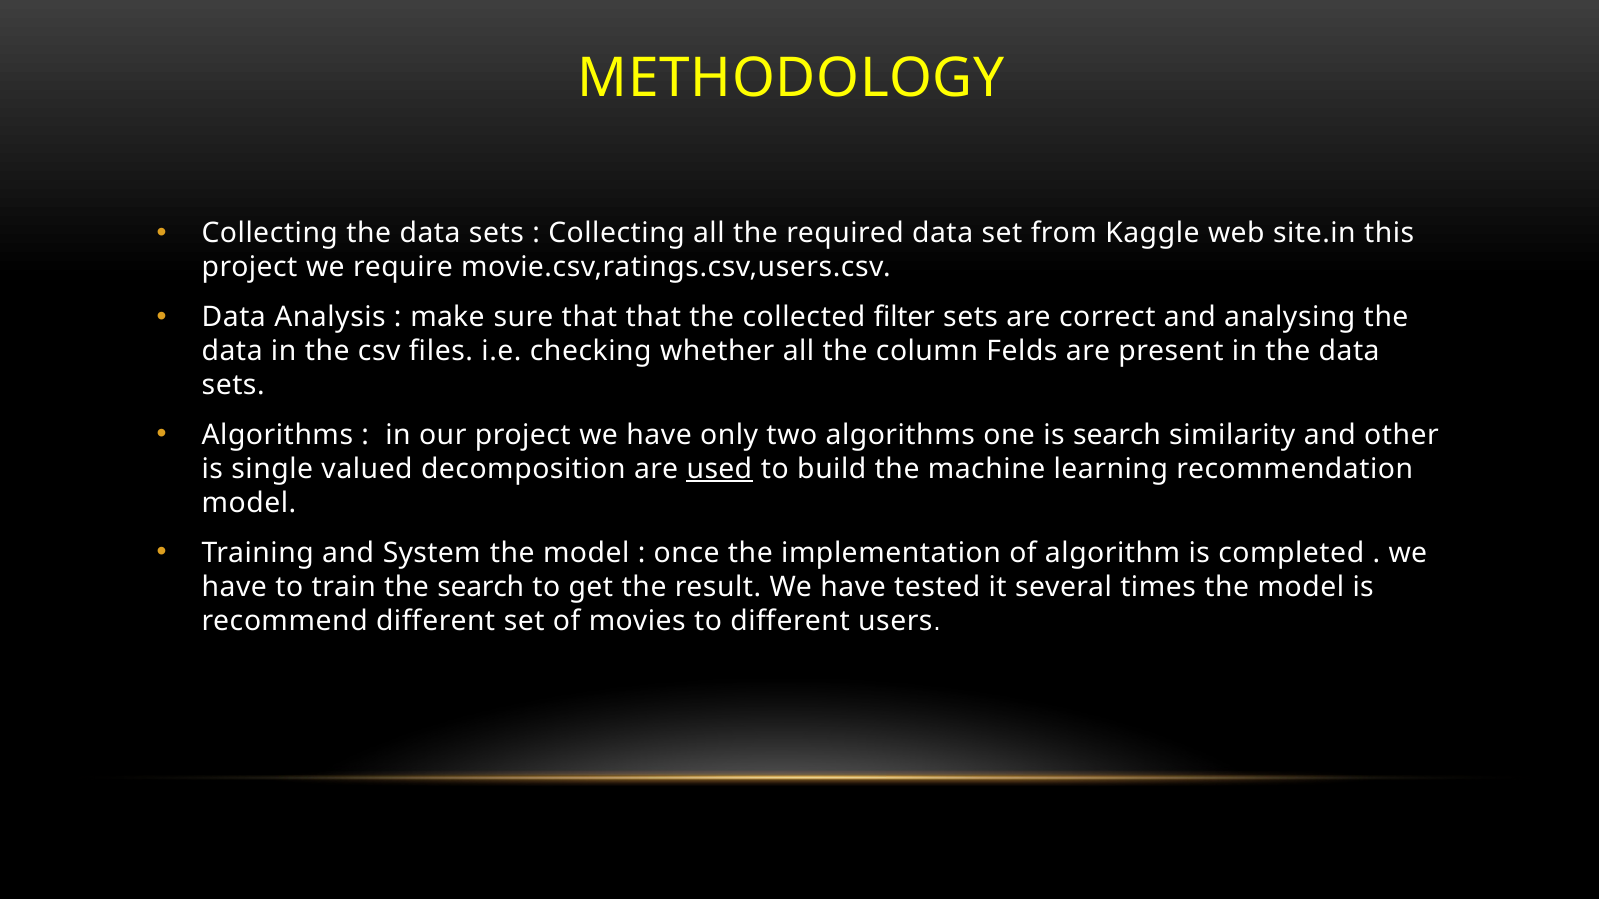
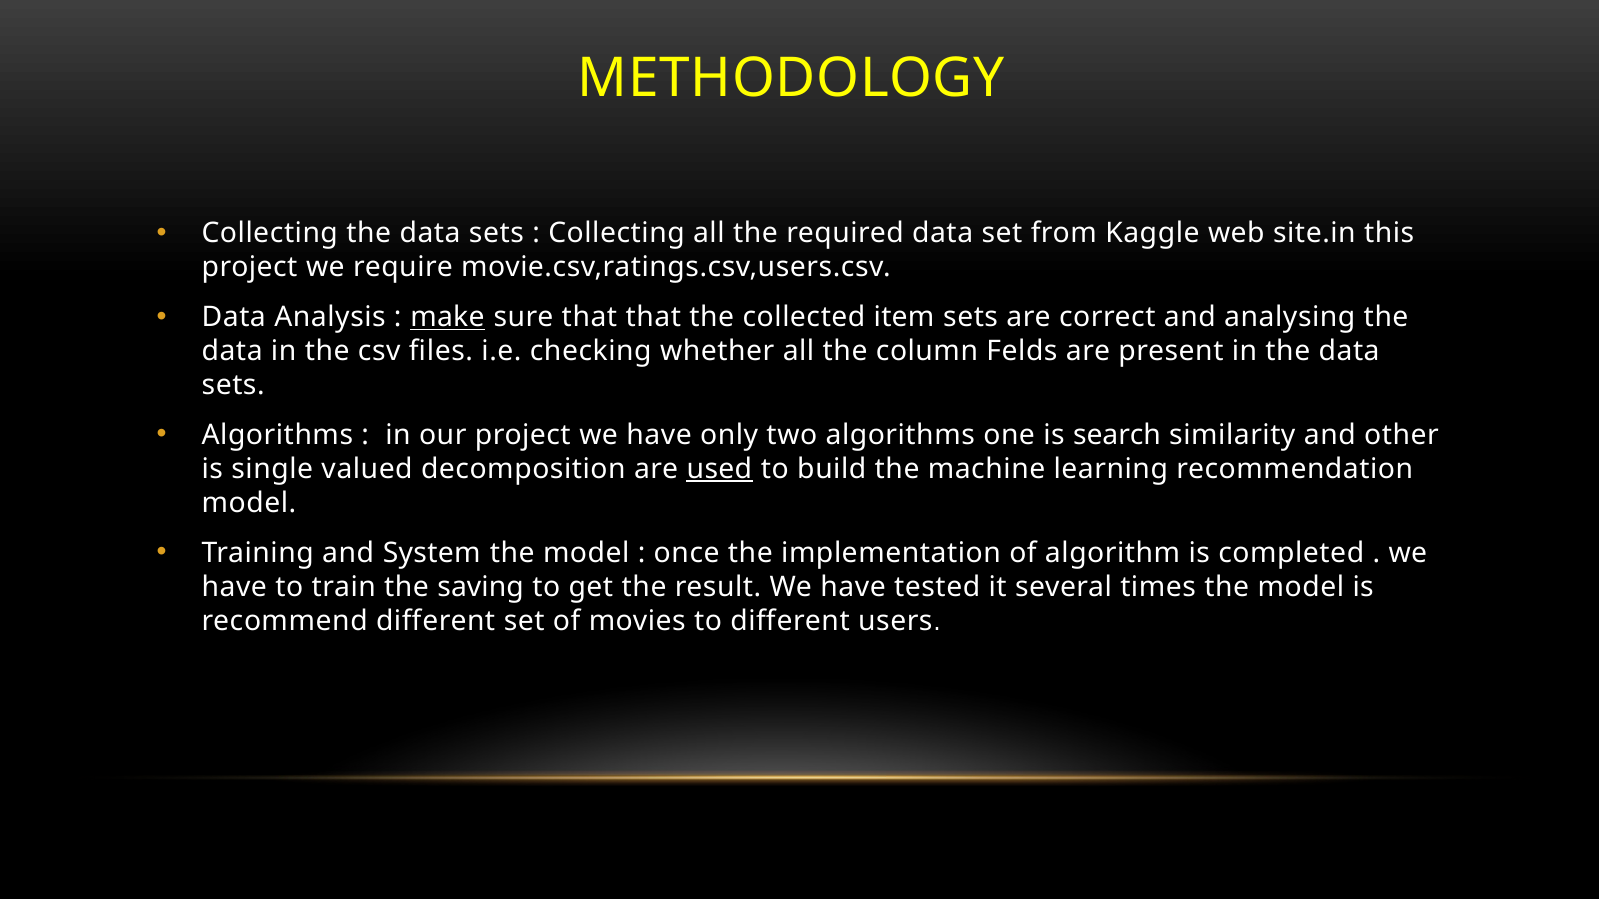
make underline: none -> present
filter: filter -> item
the search: search -> saving
